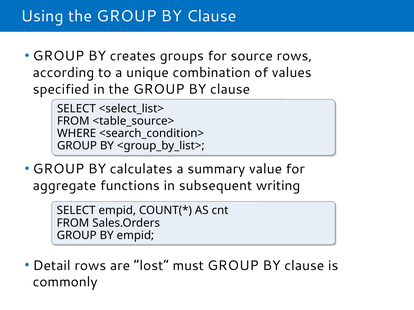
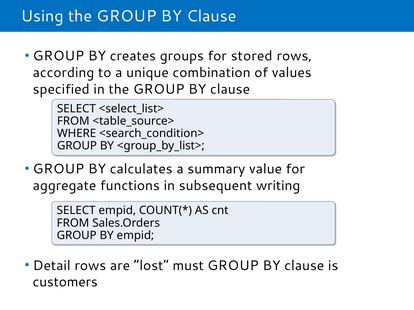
source: source -> stored
commonly: commonly -> customers
